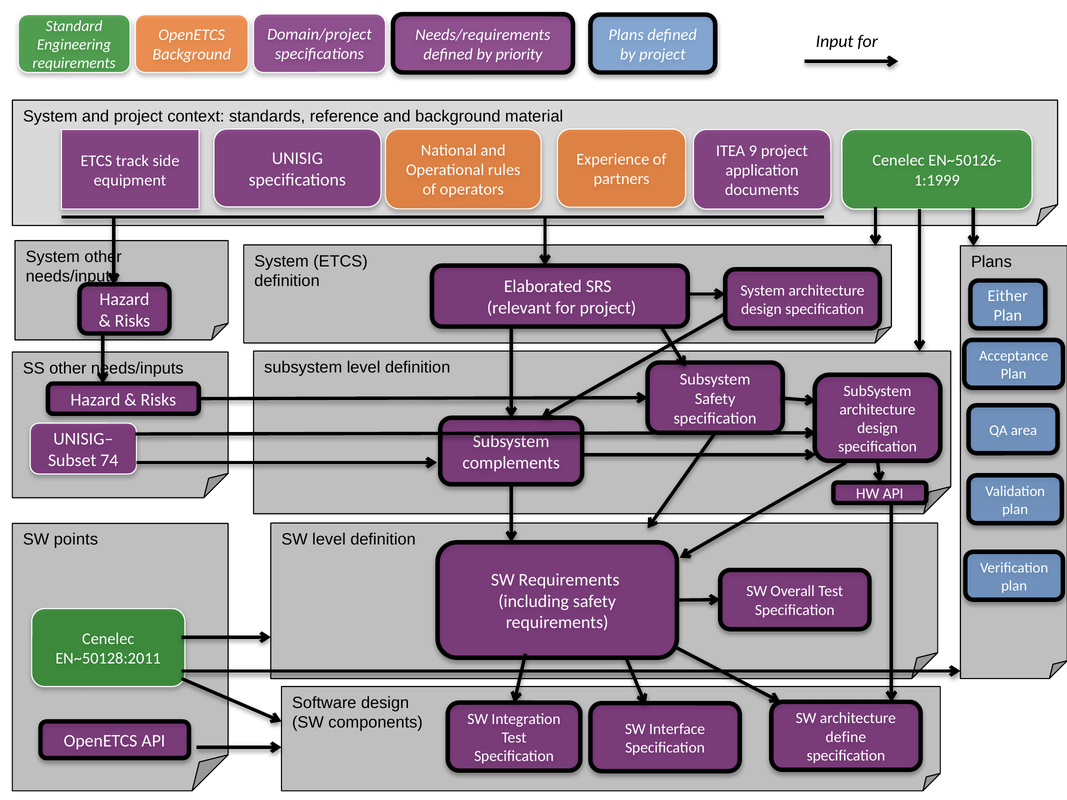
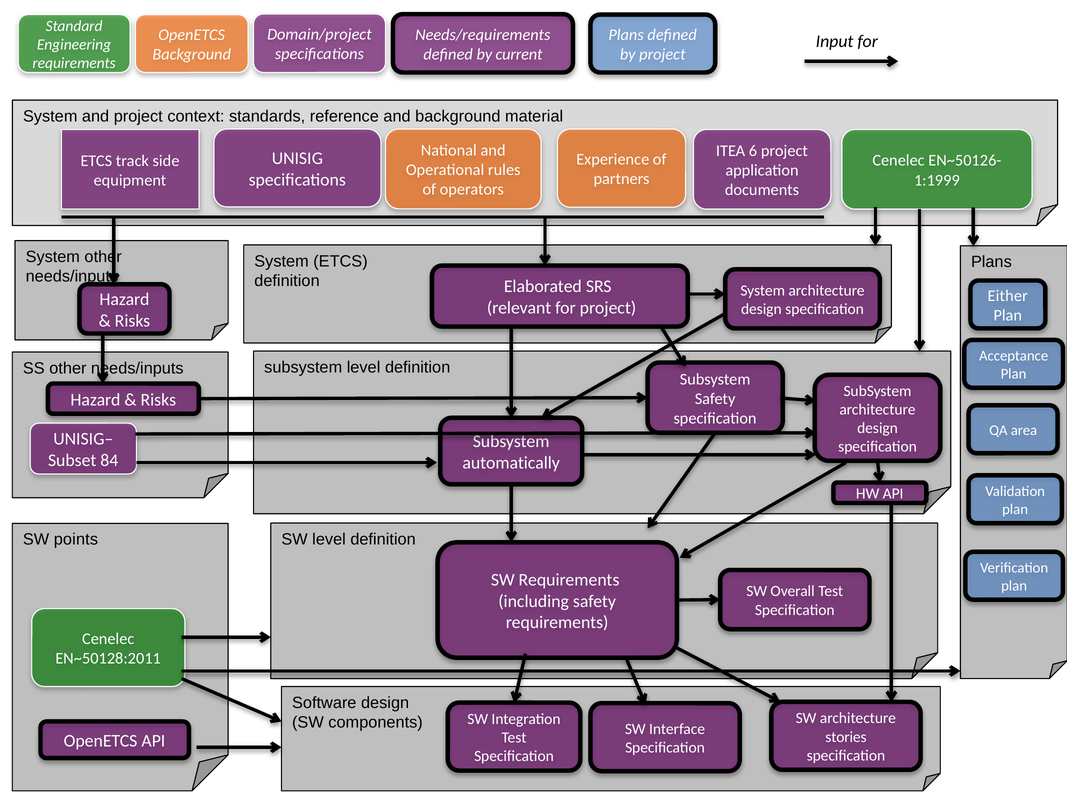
priority: priority -> current
9: 9 -> 6
74: 74 -> 84
complements: complements -> automatically
define: define -> stories
